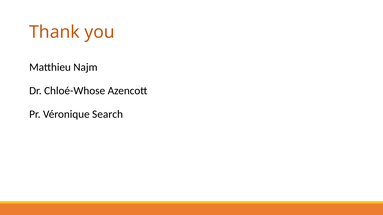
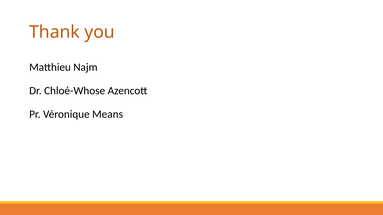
Search: Search -> Means
